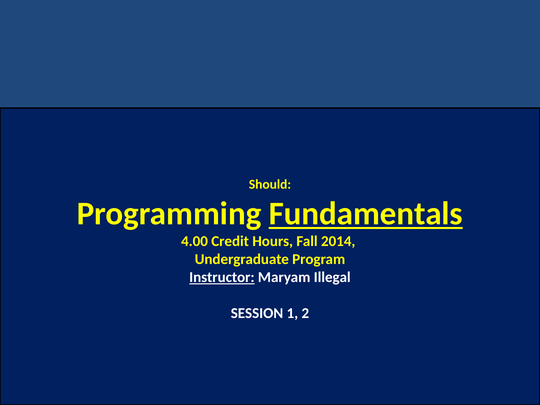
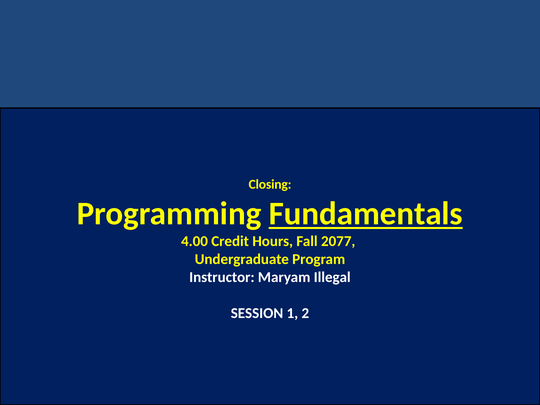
Should: Should -> Closing
2014: 2014 -> 2077
Instructor underline: present -> none
